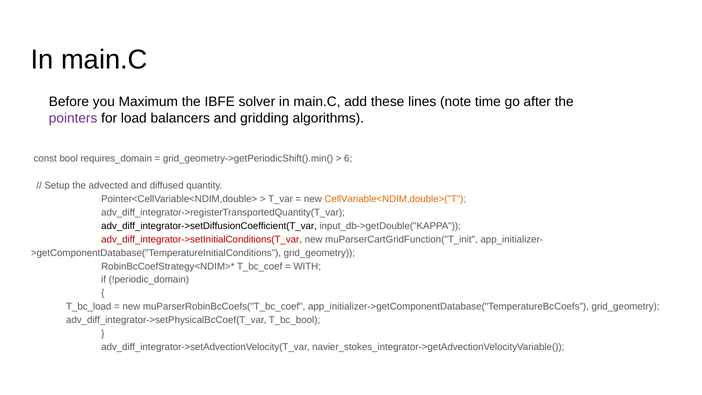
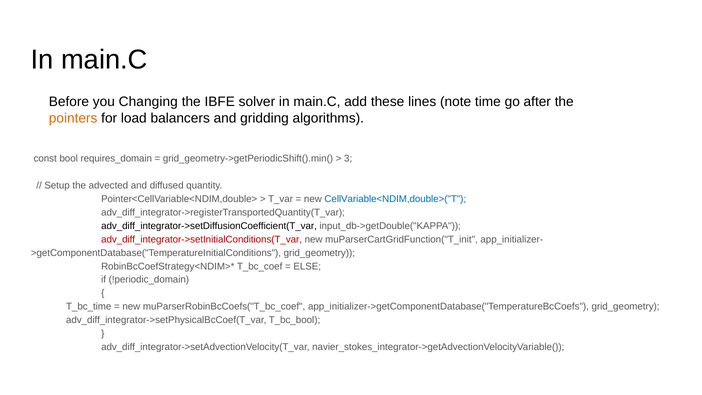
Maximum: Maximum -> Changing
pointers colour: purple -> orange
6: 6 -> 3
CellVariable<NDIM,double>("T colour: orange -> blue
WITH: WITH -> ELSE
T_bc_load: T_bc_load -> T_bc_time
